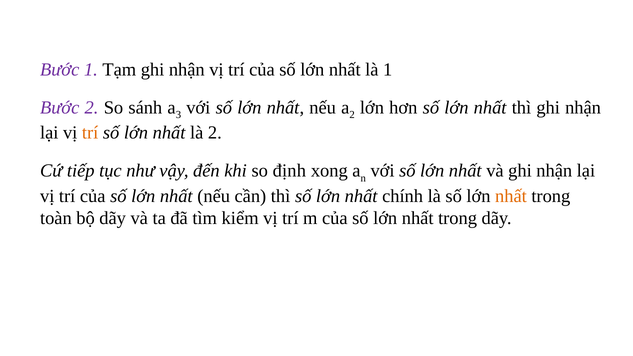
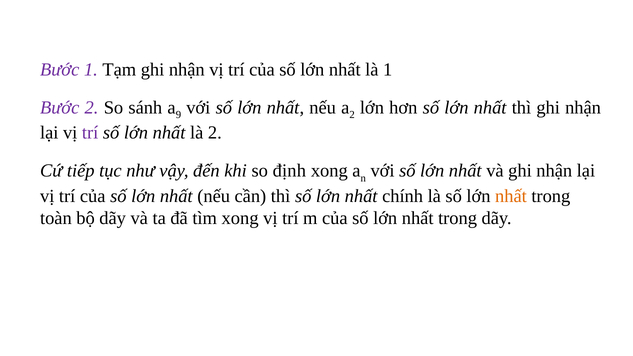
3: 3 -> 9
trí at (90, 133) colour: orange -> purple
tìm kiểm: kiểm -> xong
